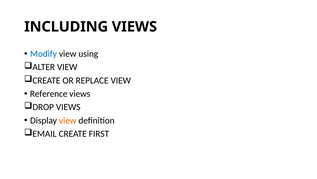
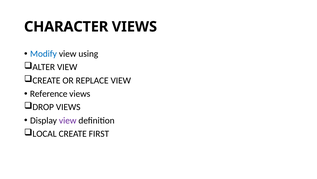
INCLUDING: INCLUDING -> CHARACTER
view at (68, 120) colour: orange -> purple
EMAIL: EMAIL -> LOCAL
